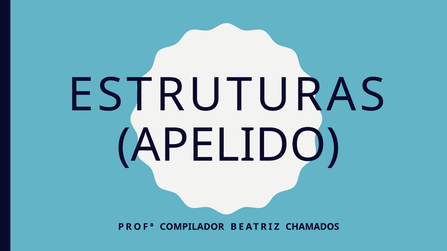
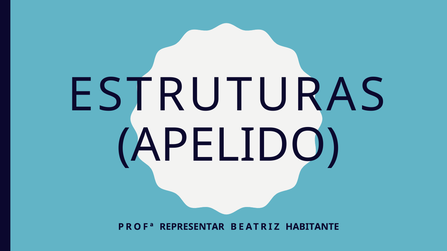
COMPILADOR: COMPILADOR -> REPRESENTAR
CHAMADOS: CHAMADOS -> HABITANTE
